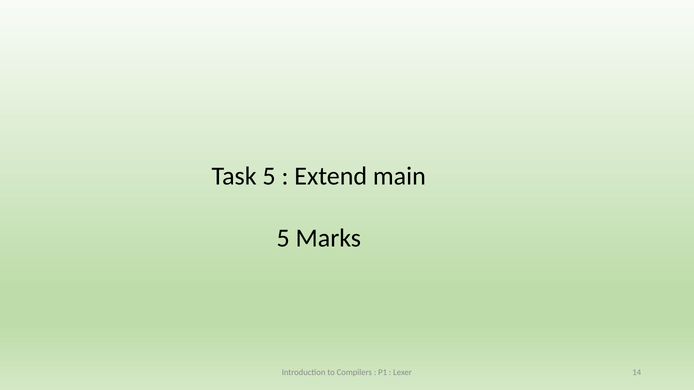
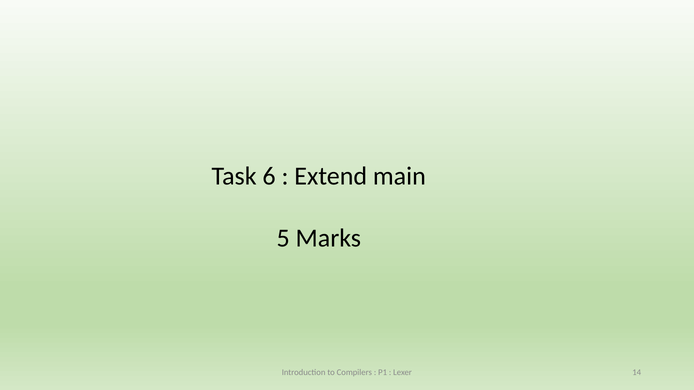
Task 5: 5 -> 6
